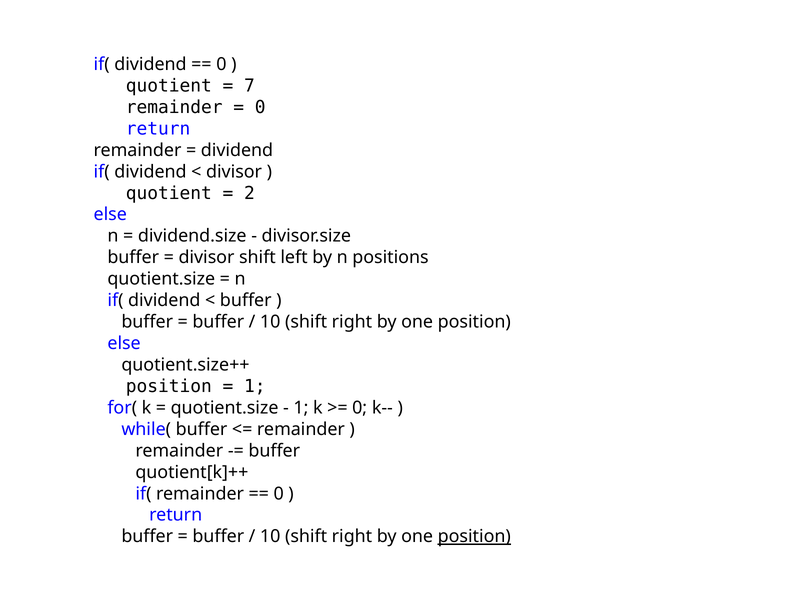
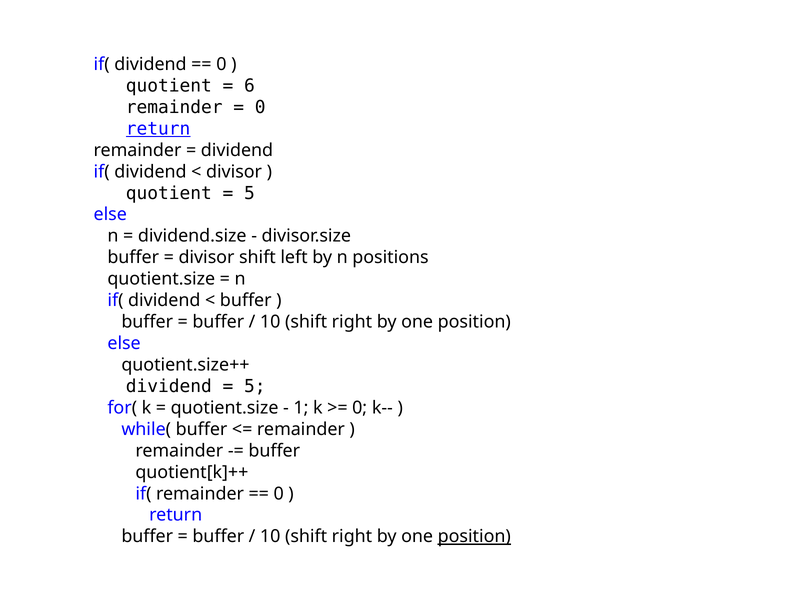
7: 7 -> 6
return at (158, 129) underline: none -> present
2 at (249, 193): 2 -> 5
position at (169, 387): position -> dividend
1 at (255, 387): 1 -> 5
